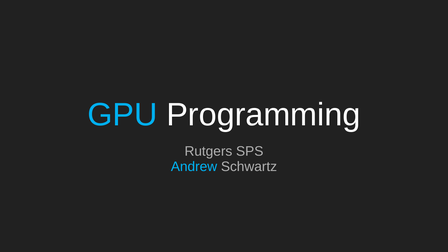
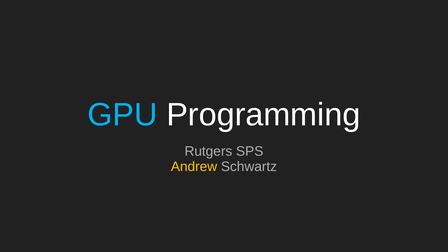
Andrew colour: light blue -> yellow
